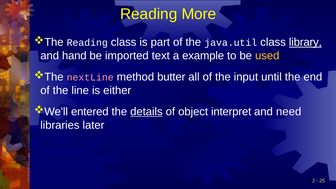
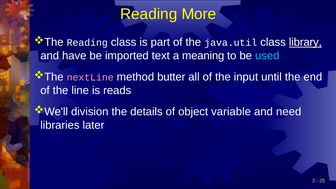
hand: hand -> have
example: example -> meaning
used colour: yellow -> light blue
either: either -> reads
entered: entered -> division
details underline: present -> none
interpret: interpret -> variable
